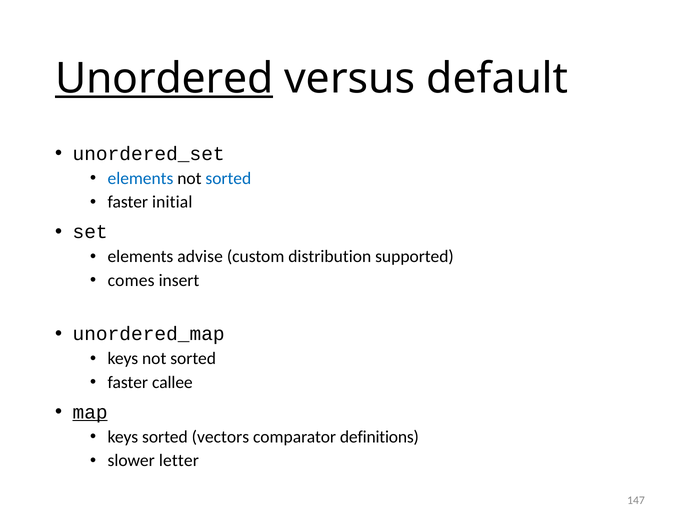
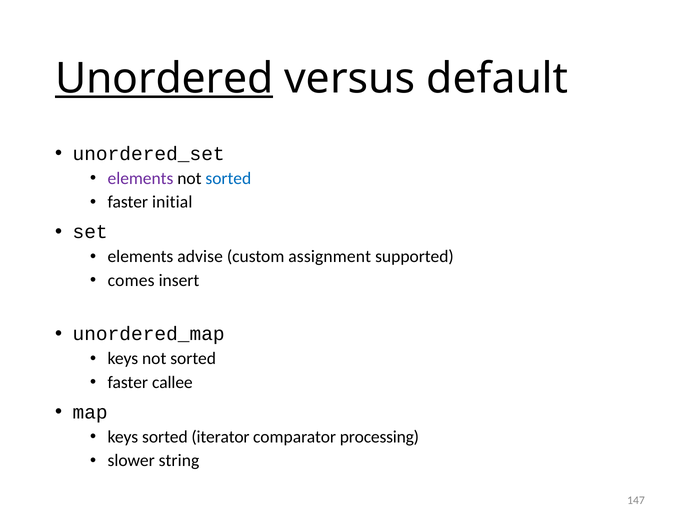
elements at (140, 178) colour: blue -> purple
distribution: distribution -> assignment
map underline: present -> none
vectors: vectors -> iterator
definitions: definitions -> processing
letter: letter -> string
